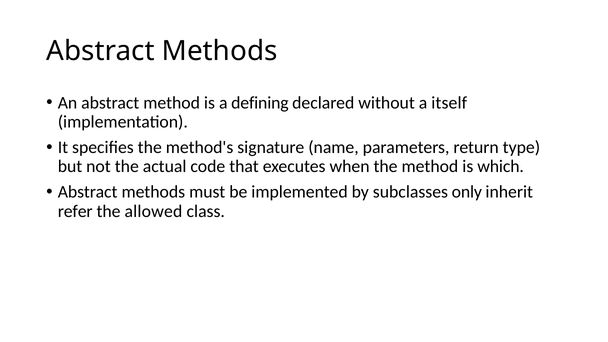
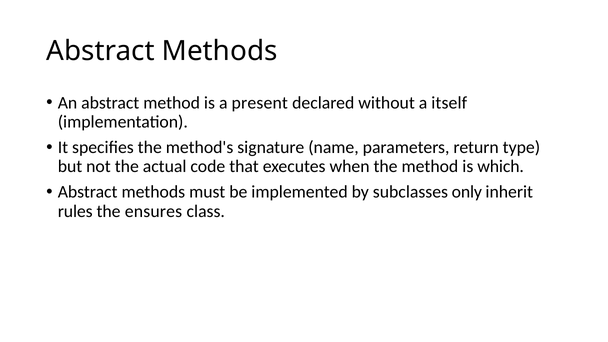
defining: defining -> present
refer: refer -> rules
allowed: allowed -> ensures
